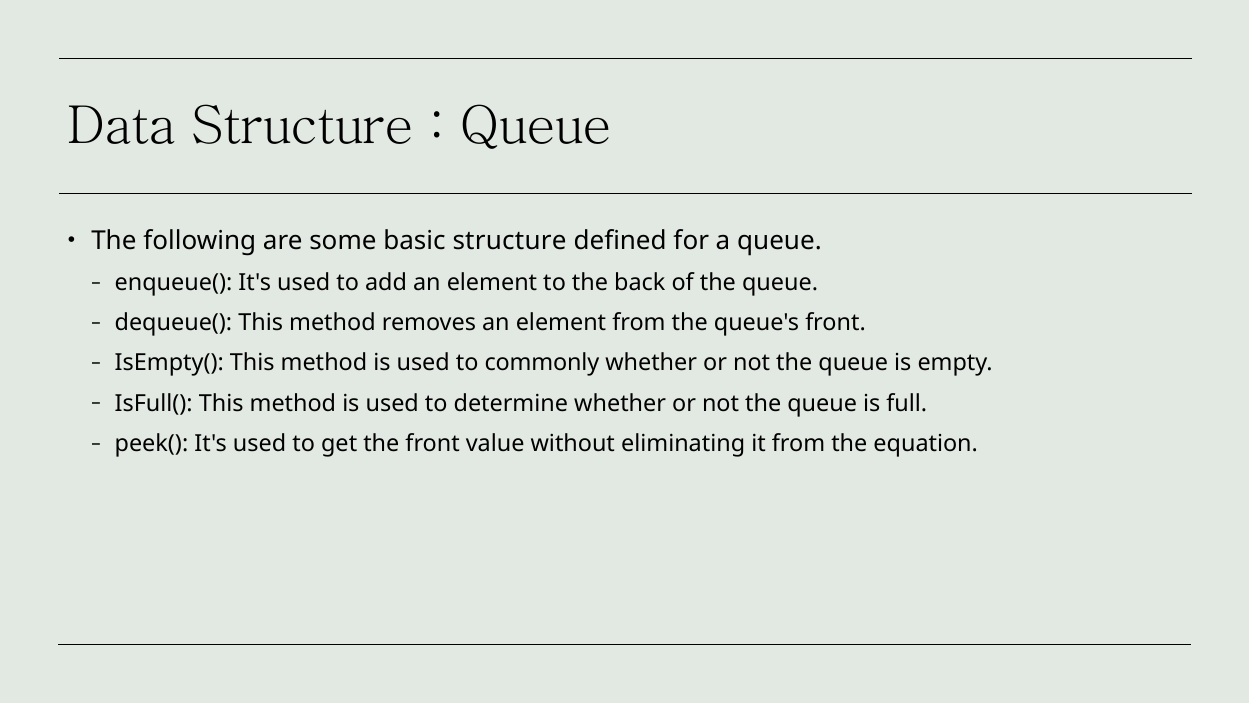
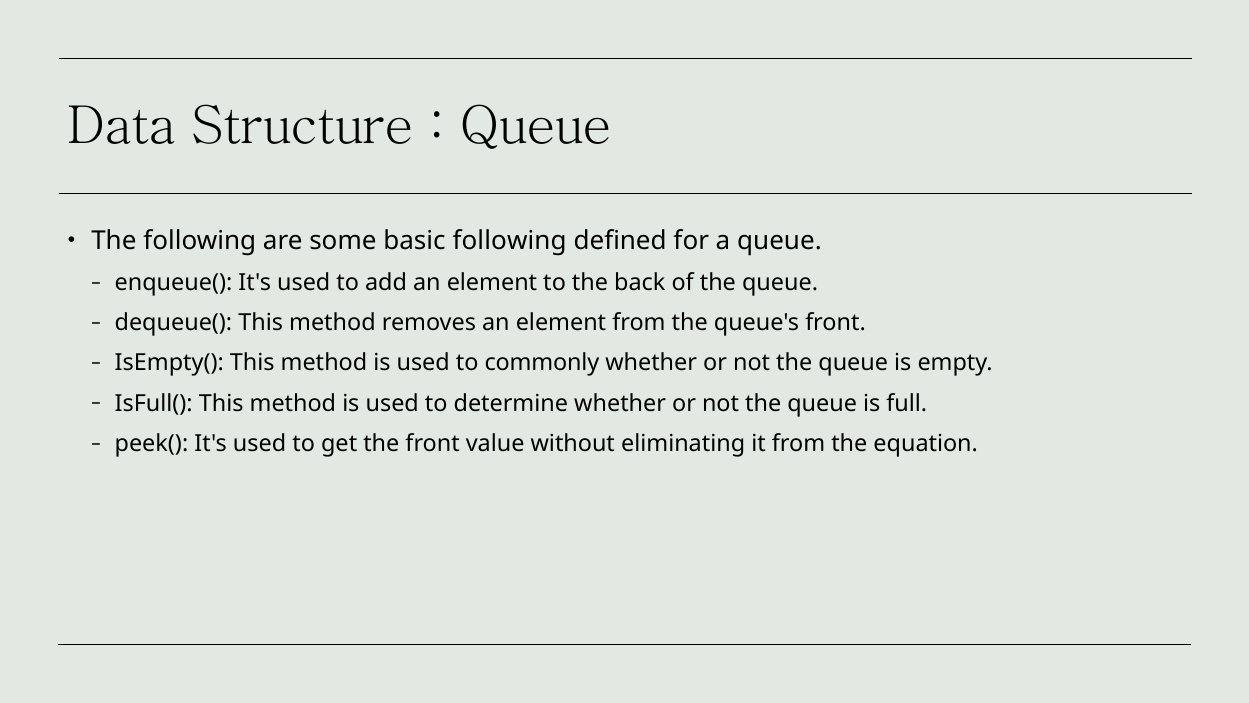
basic structure: structure -> following
